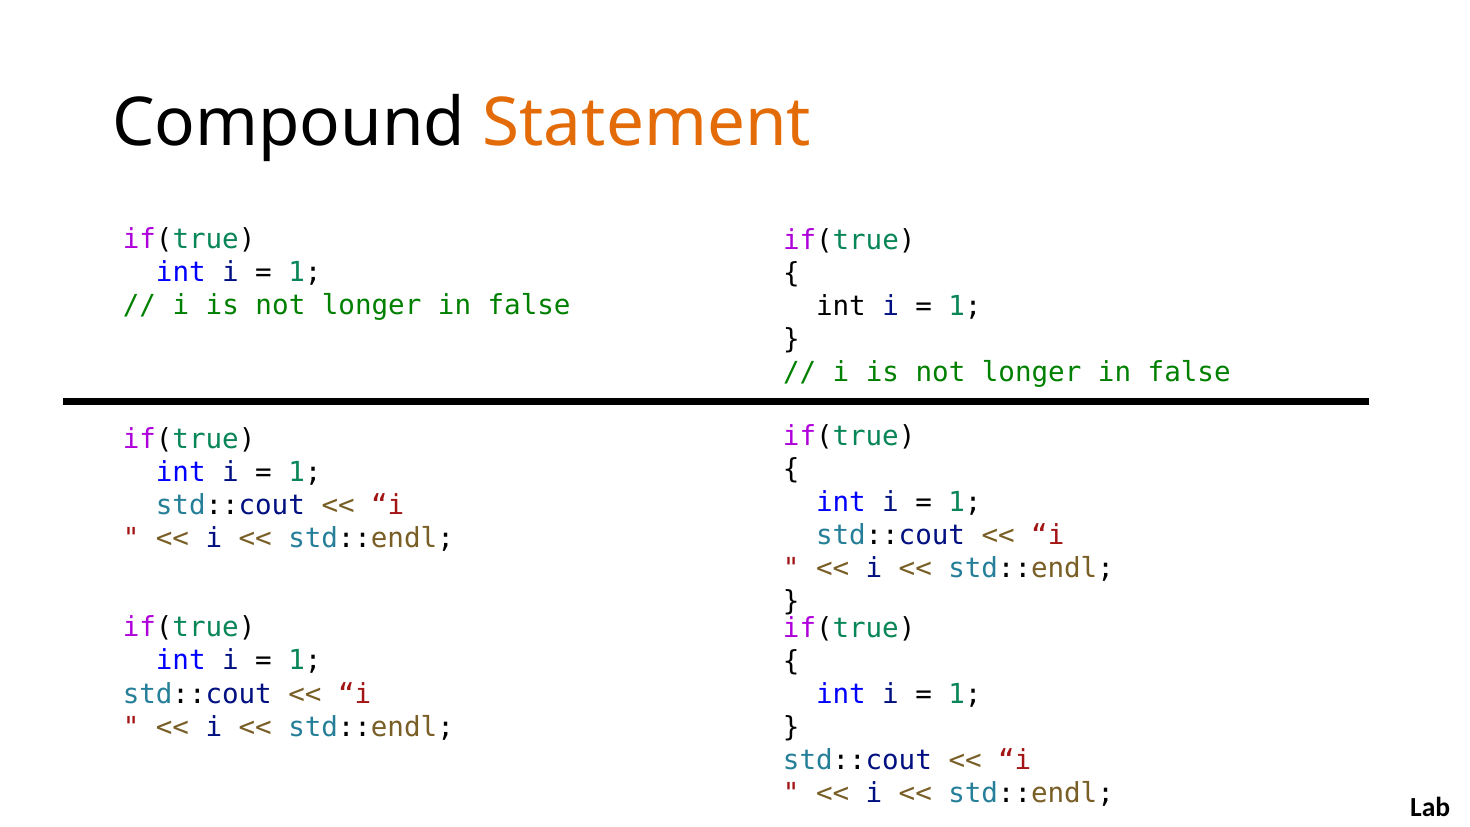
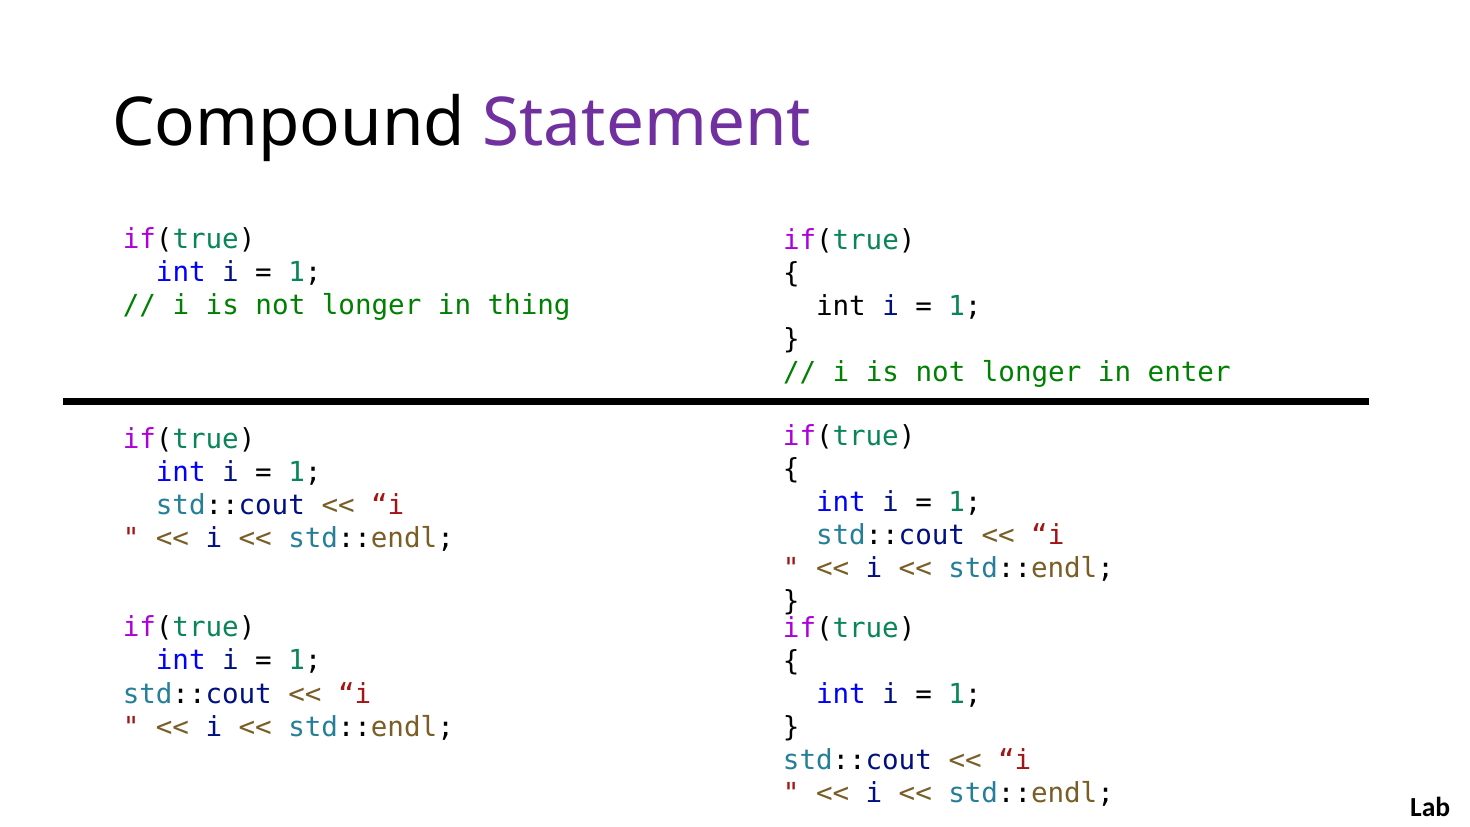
Statement colour: orange -> purple
false at (529, 305): false -> thing
false at (1189, 372): false -> enter
